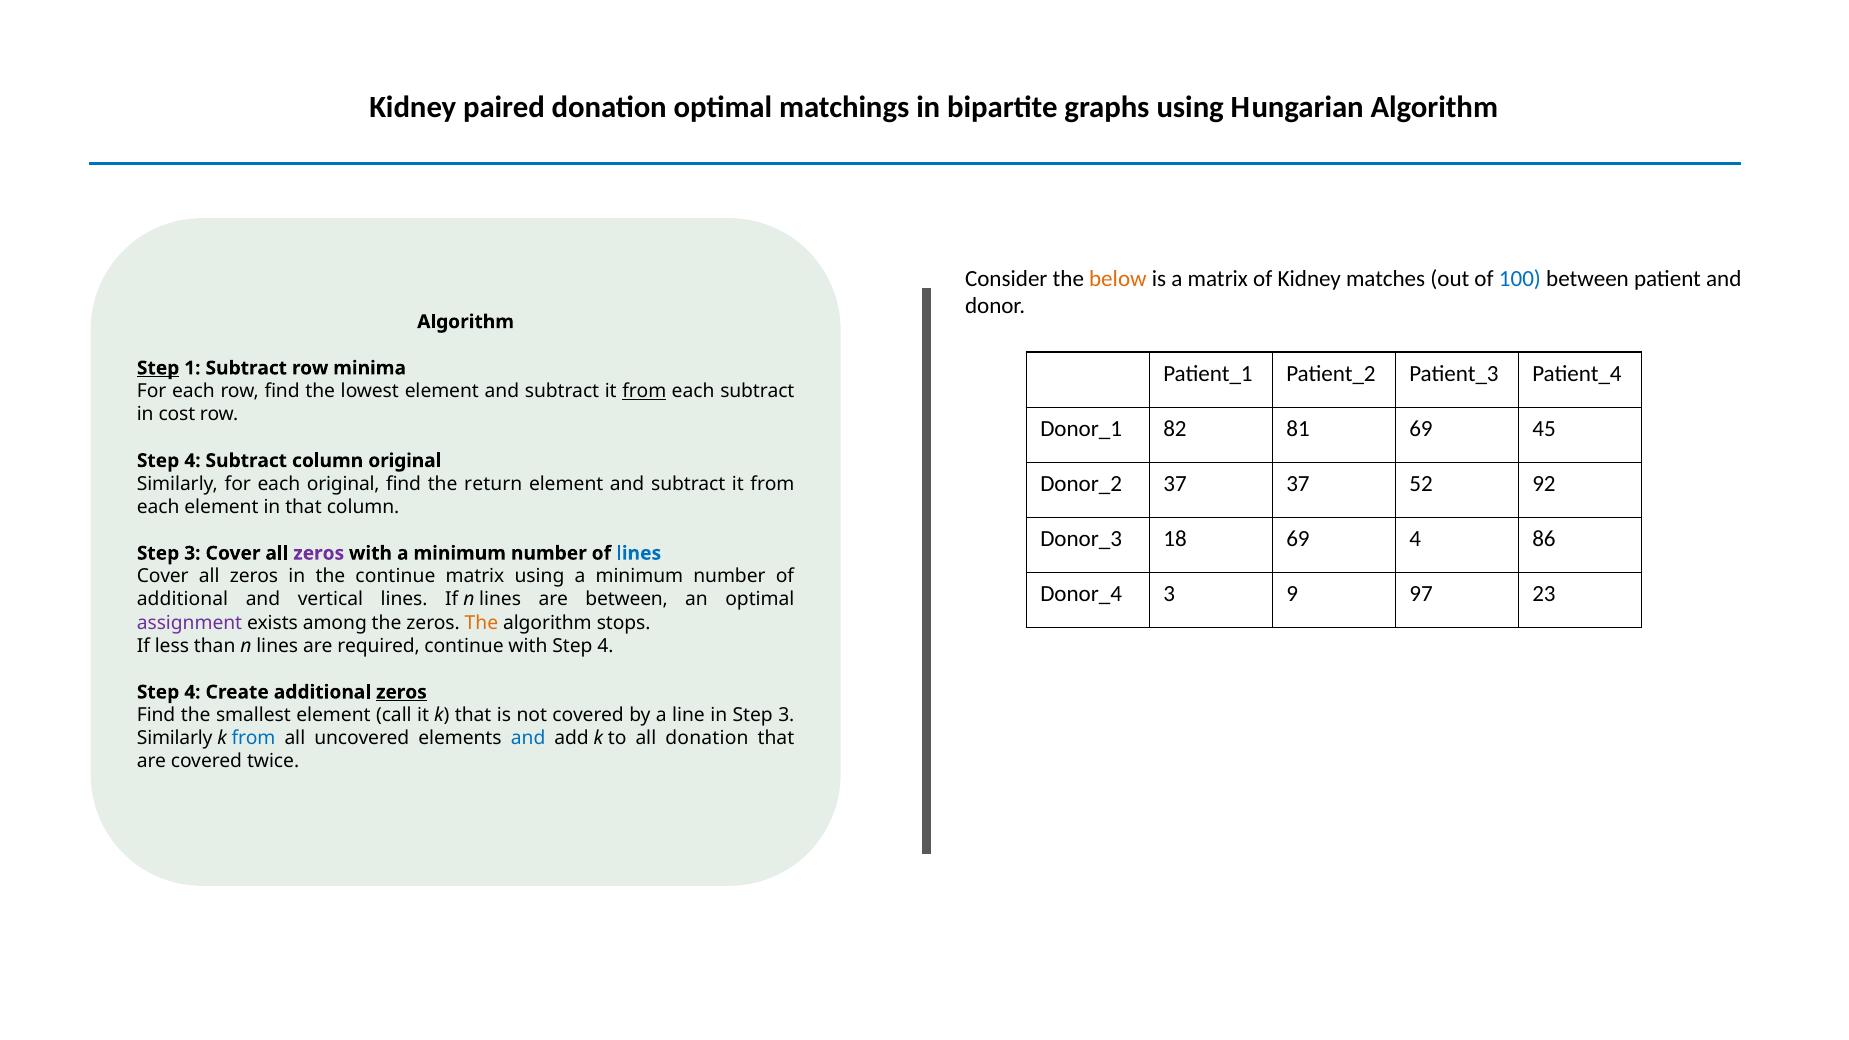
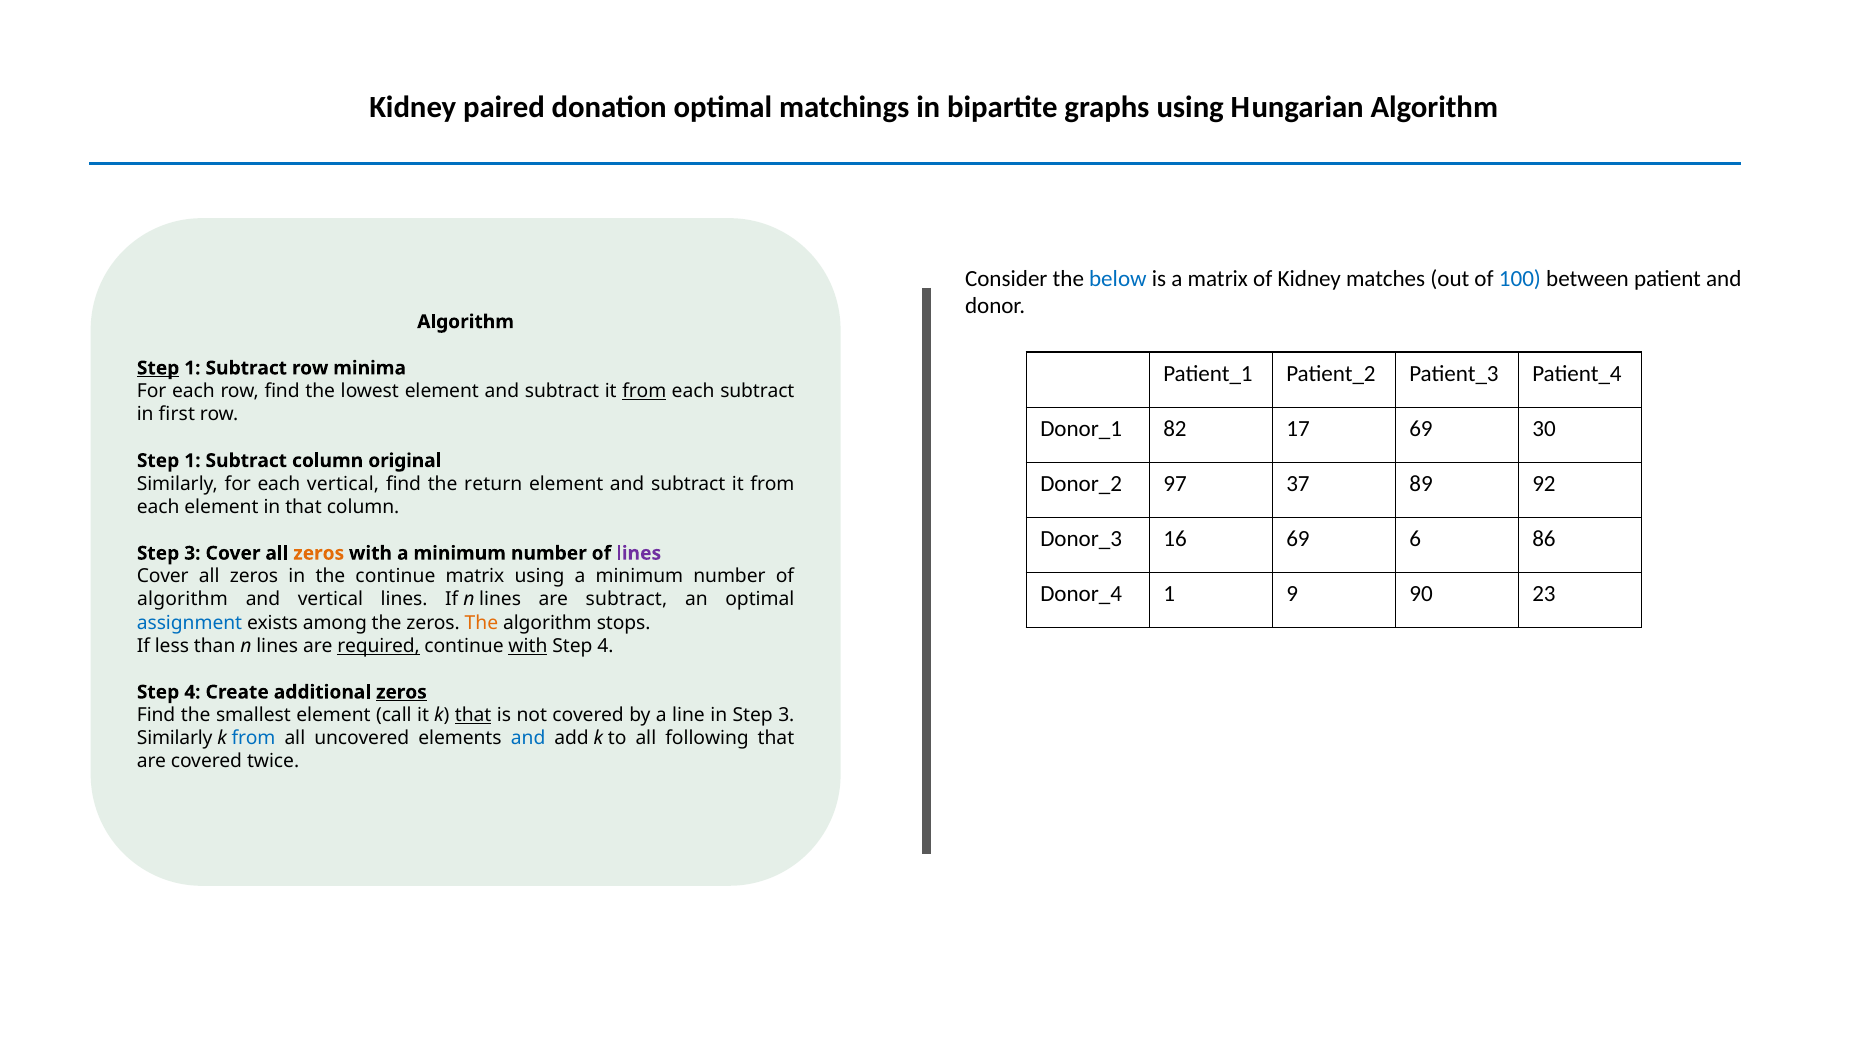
below colour: orange -> blue
cost: cost -> first
81: 81 -> 17
45: 45 -> 30
4 at (192, 461): 4 -> 1
37 at (1175, 484): 37 -> 97
52: 52 -> 89
each original: original -> vertical
18: 18 -> 16
69 4: 4 -> 6
zeros at (319, 553) colour: purple -> orange
lines at (639, 553) colour: blue -> purple
3 at (1169, 594): 3 -> 1
97: 97 -> 90
additional at (183, 600): additional -> algorithm
are between: between -> subtract
assignment colour: purple -> blue
required underline: none -> present
with at (528, 646) underline: none -> present
that at (473, 715) underline: none -> present
all donation: donation -> following
